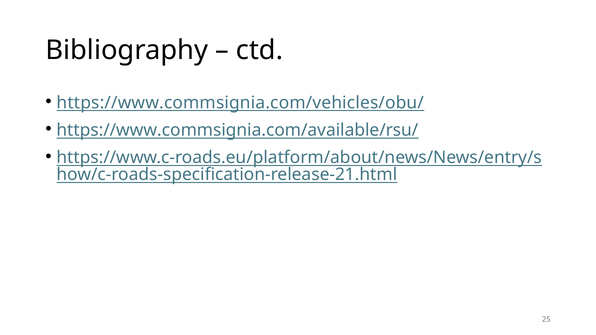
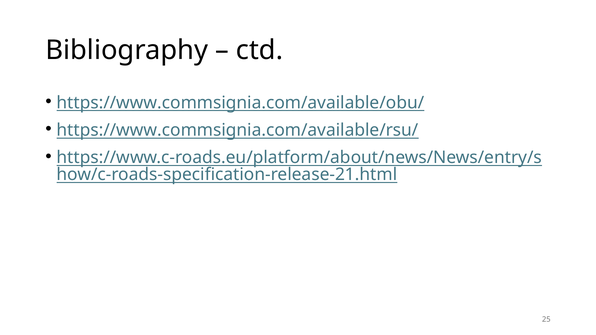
https://www.commsignia.com/vehicles/obu/: https://www.commsignia.com/vehicles/obu/ -> https://www.commsignia.com/available/obu/
